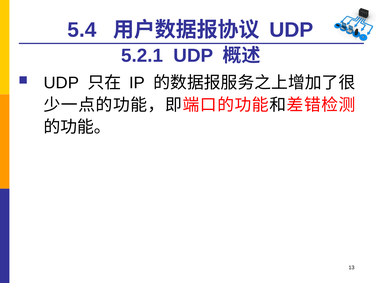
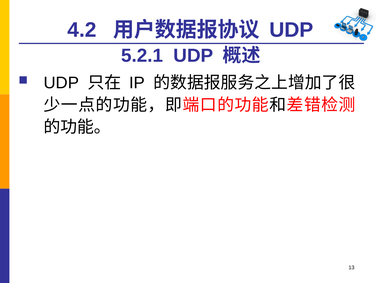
5.4: 5.4 -> 4.2
